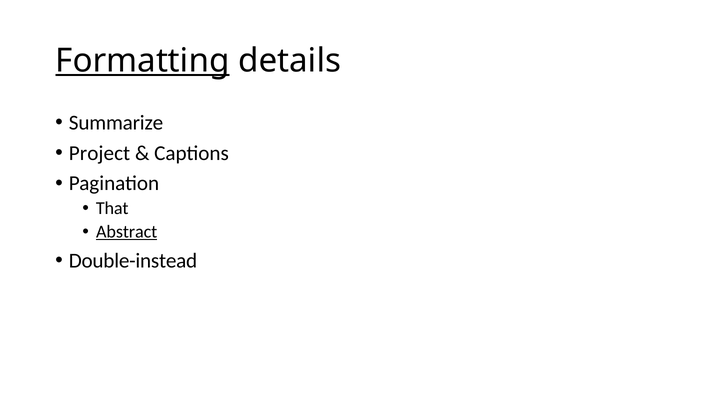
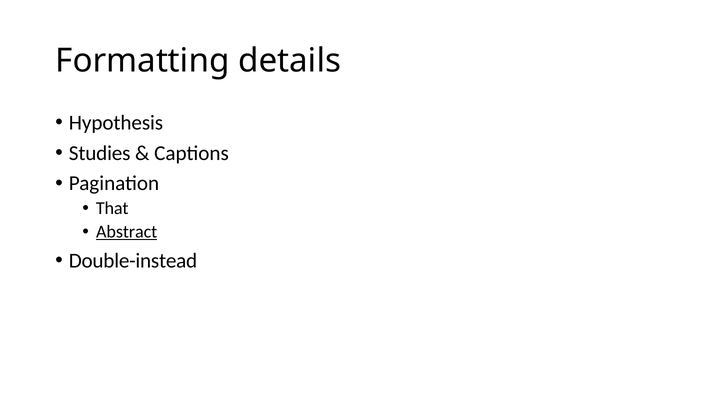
Formatting underline: present -> none
Summarize: Summarize -> Hypothesis
Project: Project -> Studies
